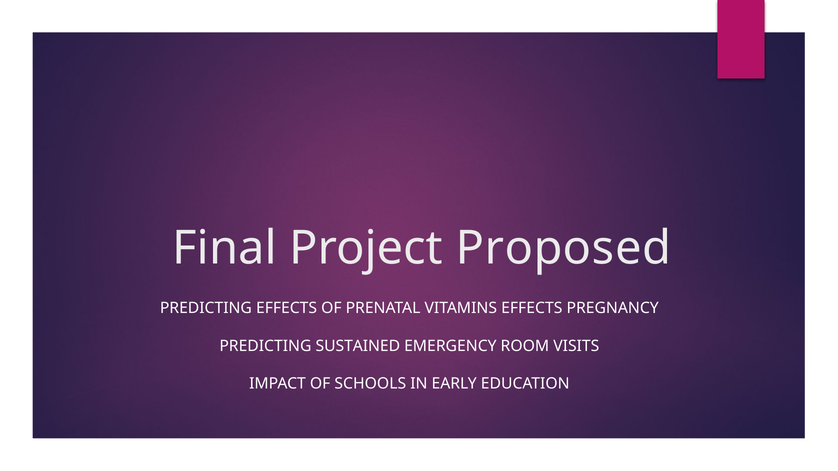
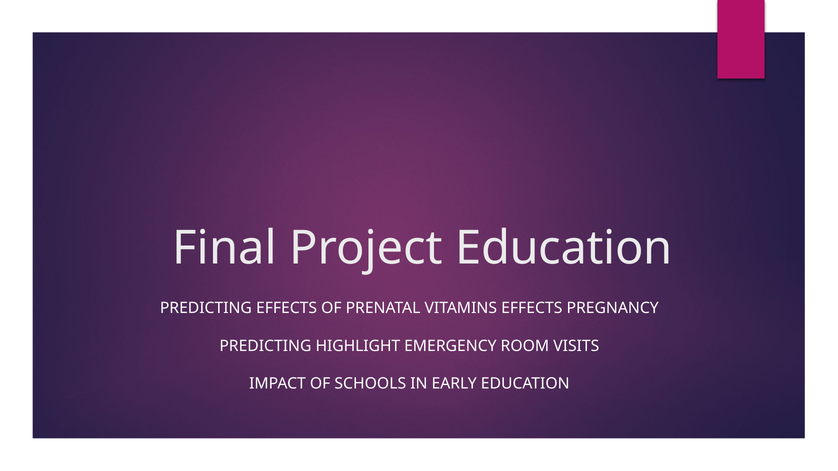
Project Proposed: Proposed -> Education
SUSTAINED: SUSTAINED -> HIGHLIGHT
